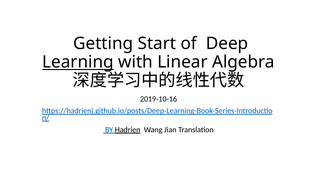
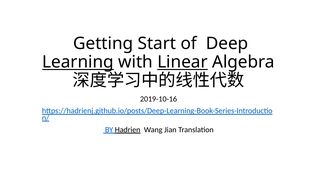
Linear underline: none -> present
